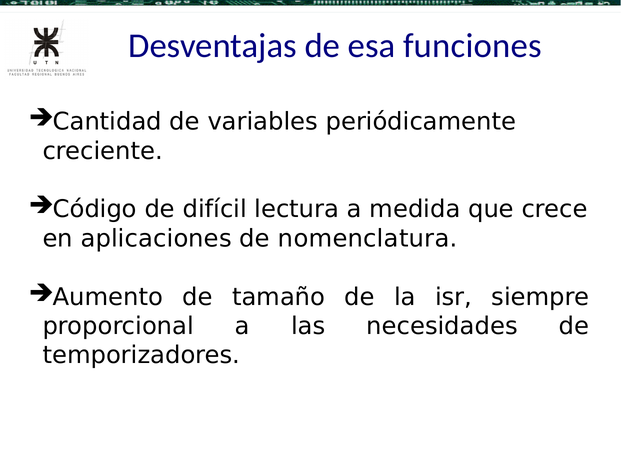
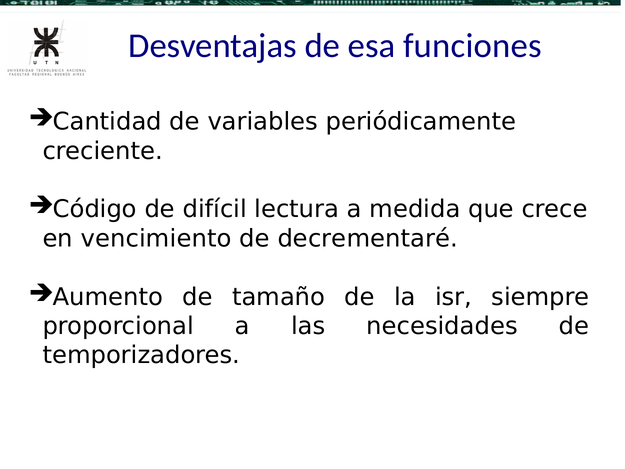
aplicaciones: aplicaciones -> vencimiento
nomenclatura: nomenclatura -> decrementaré
